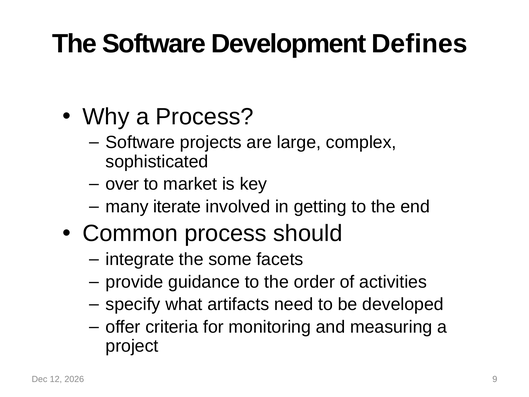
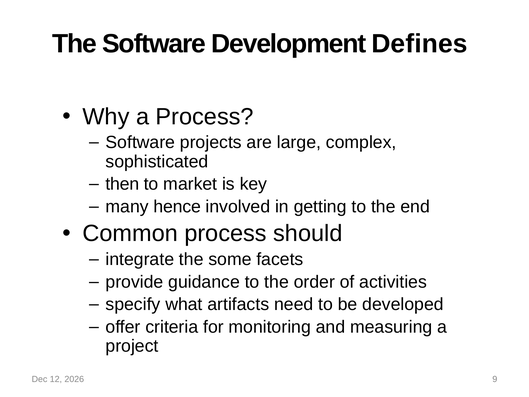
over: over -> then
iterate: iterate -> hence
